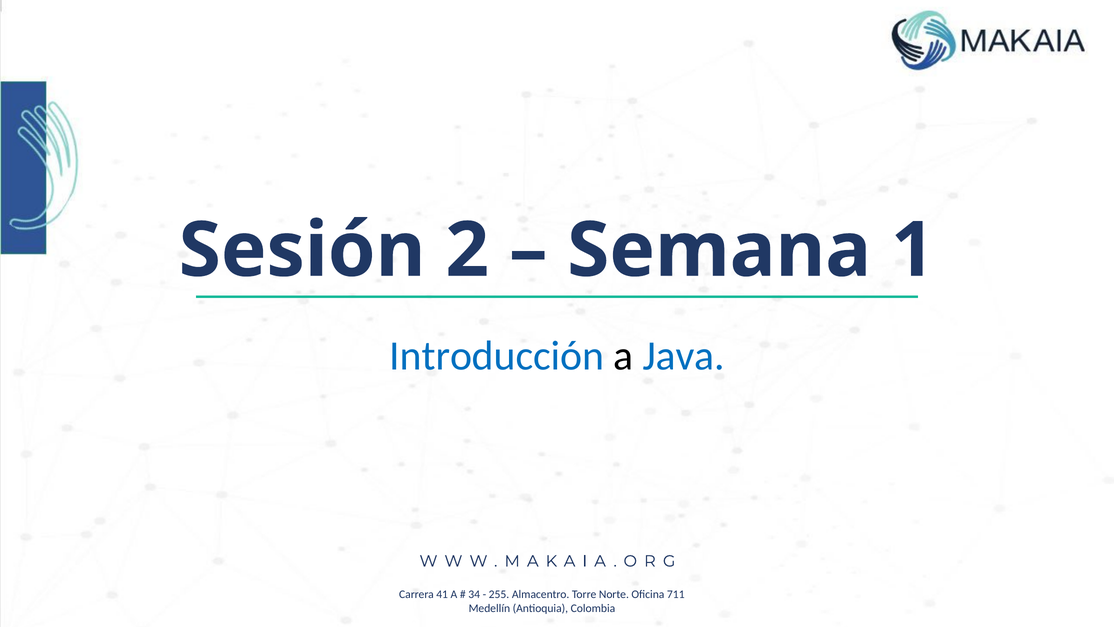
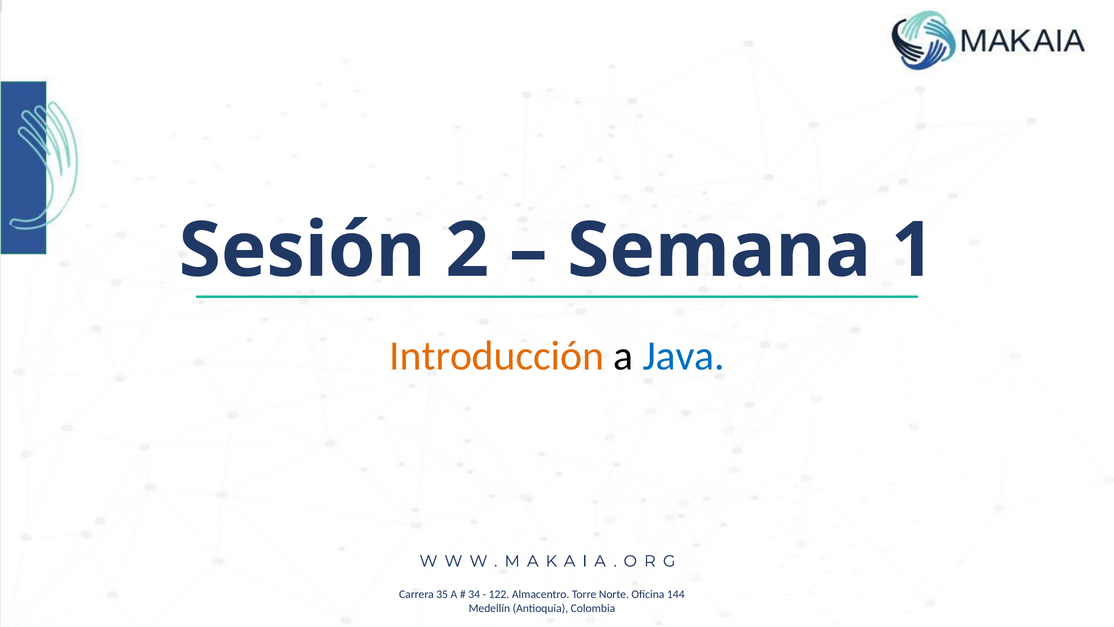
Introducción colour: blue -> orange
41: 41 -> 35
255: 255 -> 122
711: 711 -> 144
